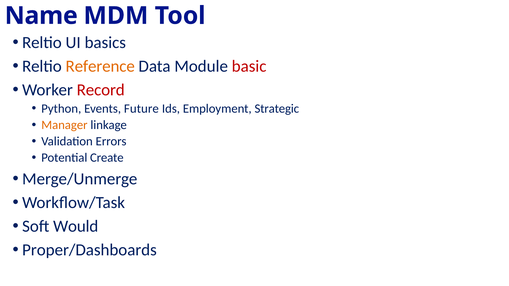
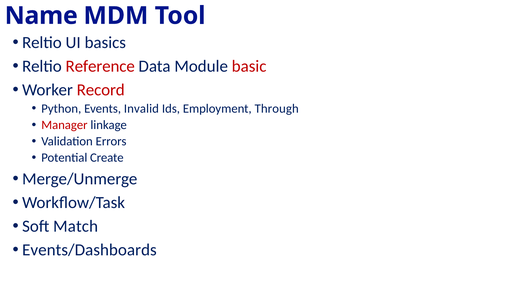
Reference colour: orange -> red
Future: Future -> Invalid
Strategic: Strategic -> Through
Manager colour: orange -> red
Would: Would -> Match
Proper/Dashboards: Proper/Dashboards -> Events/Dashboards
